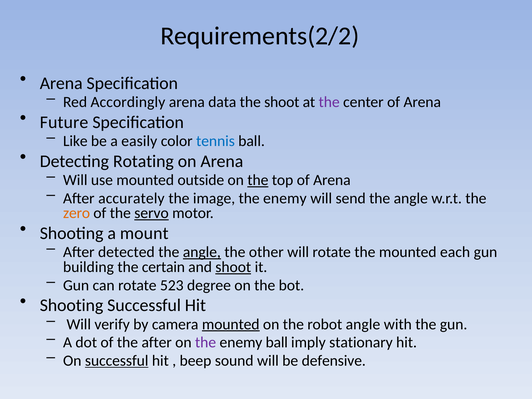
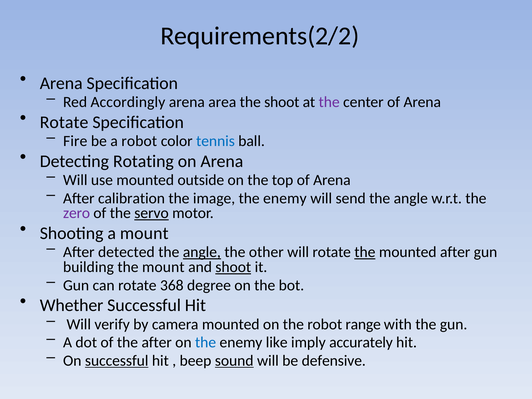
data: data -> area
Future at (64, 122): Future -> Rotate
Like: Like -> Fire
a easily: easily -> robot
the at (258, 180) underline: present -> none
accurately: accurately -> calibration
zero colour: orange -> purple
the at (365, 252) underline: none -> present
mounted each: each -> after
the certain: certain -> mount
523: 523 -> 368
Shooting at (72, 305): Shooting -> Whether
mounted at (231, 324) underline: present -> none
robot angle: angle -> range
the at (206, 342) colour: purple -> blue
enemy ball: ball -> like
stationary: stationary -> accurately
sound underline: none -> present
